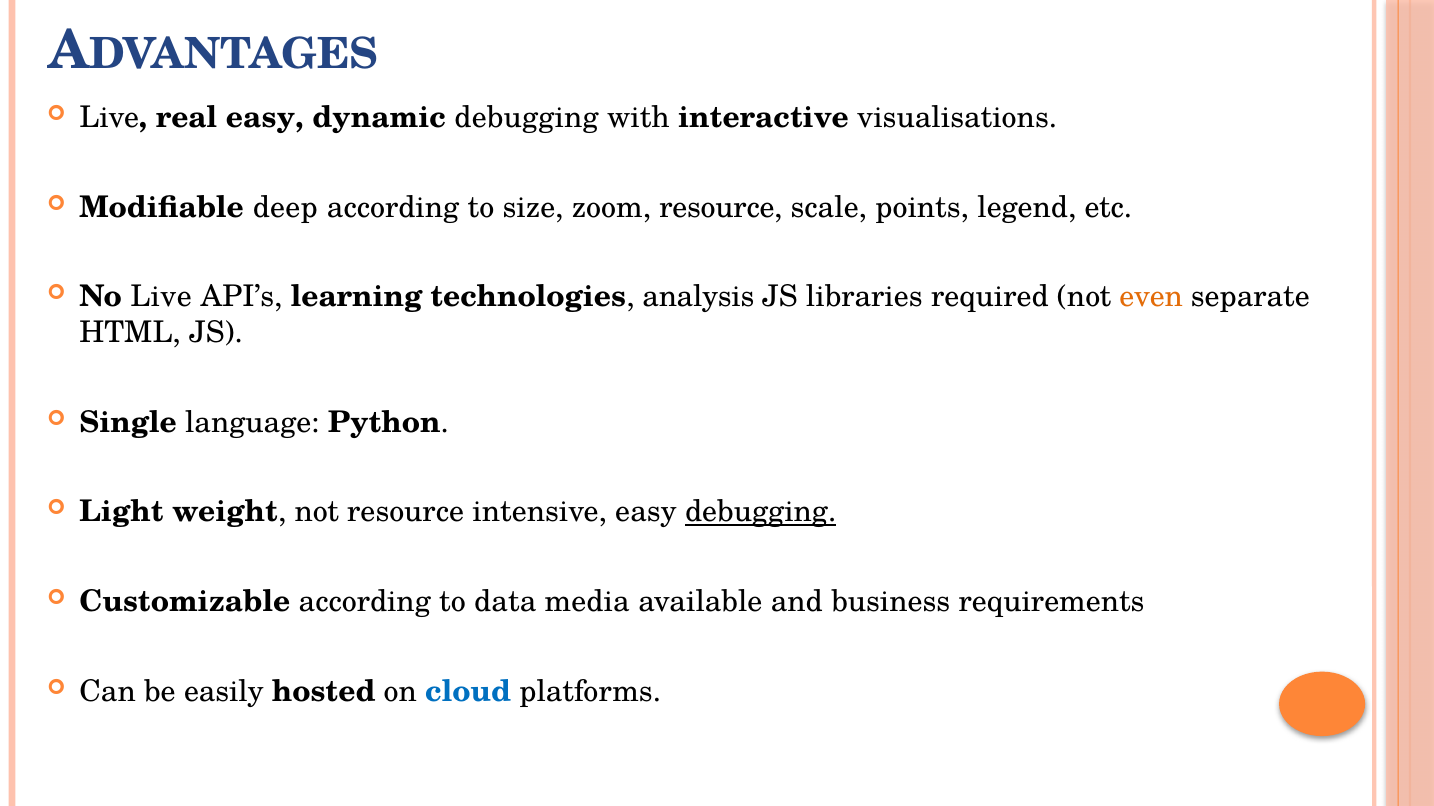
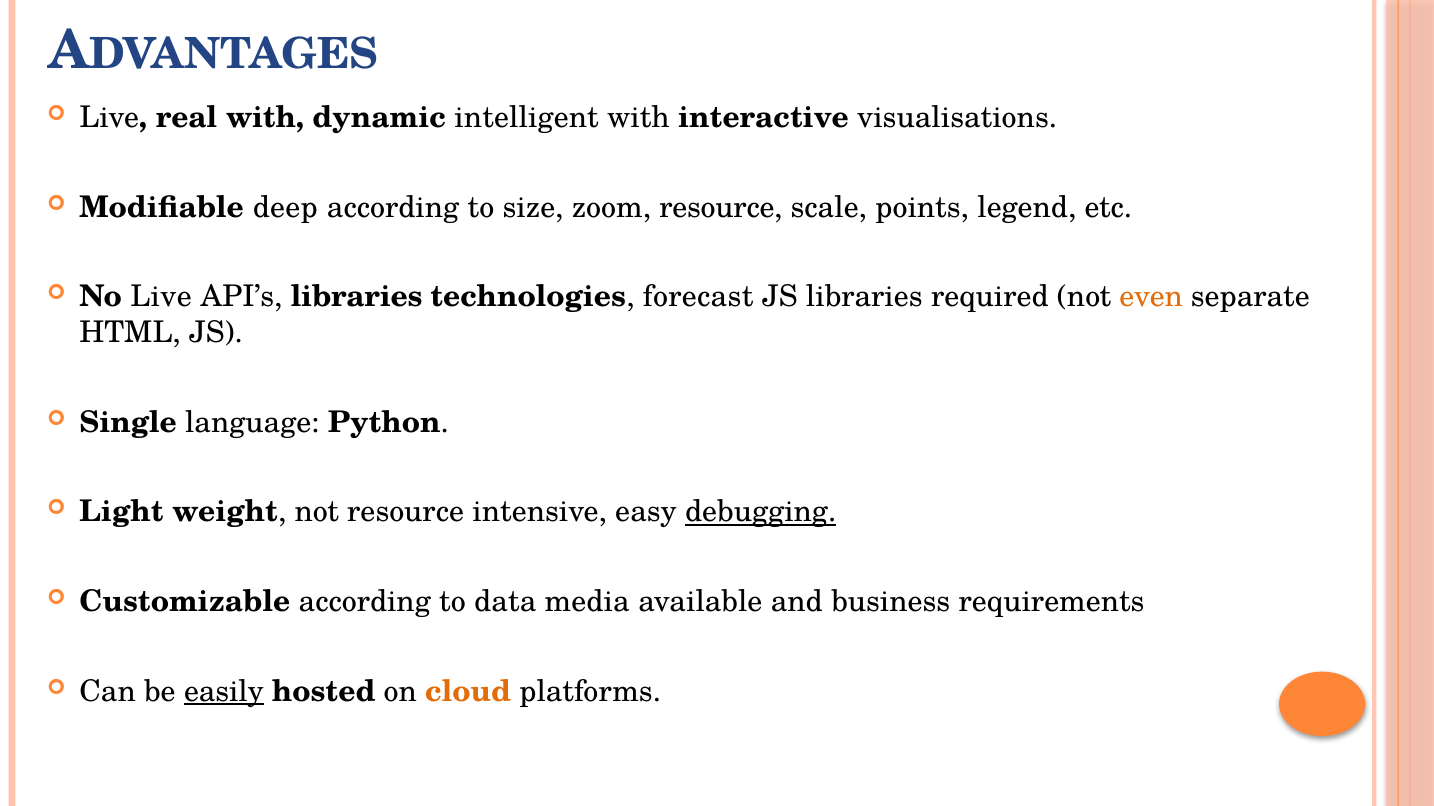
real easy: easy -> with
dynamic debugging: debugging -> intelligent
API’s learning: learning -> libraries
analysis: analysis -> forecast
easily underline: none -> present
cloud colour: blue -> orange
